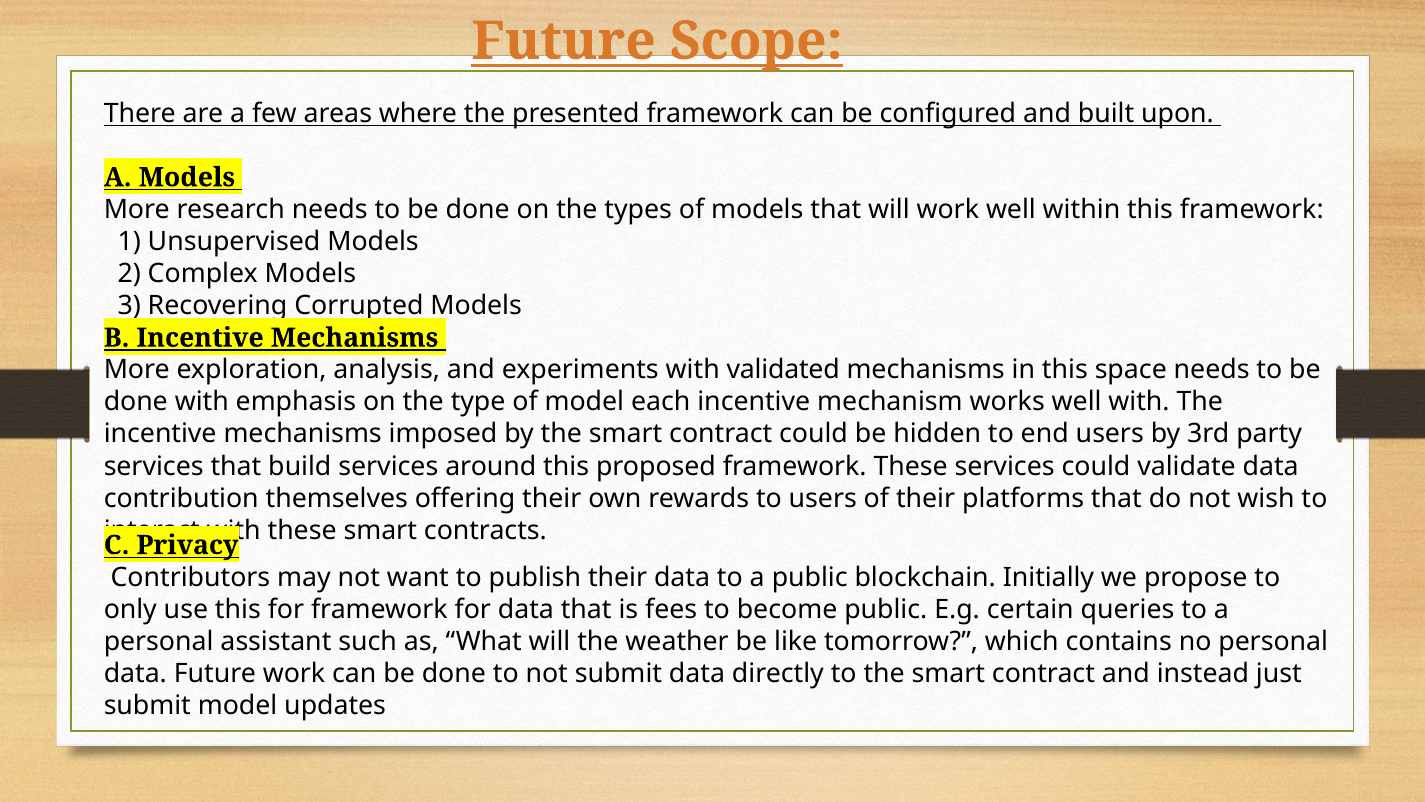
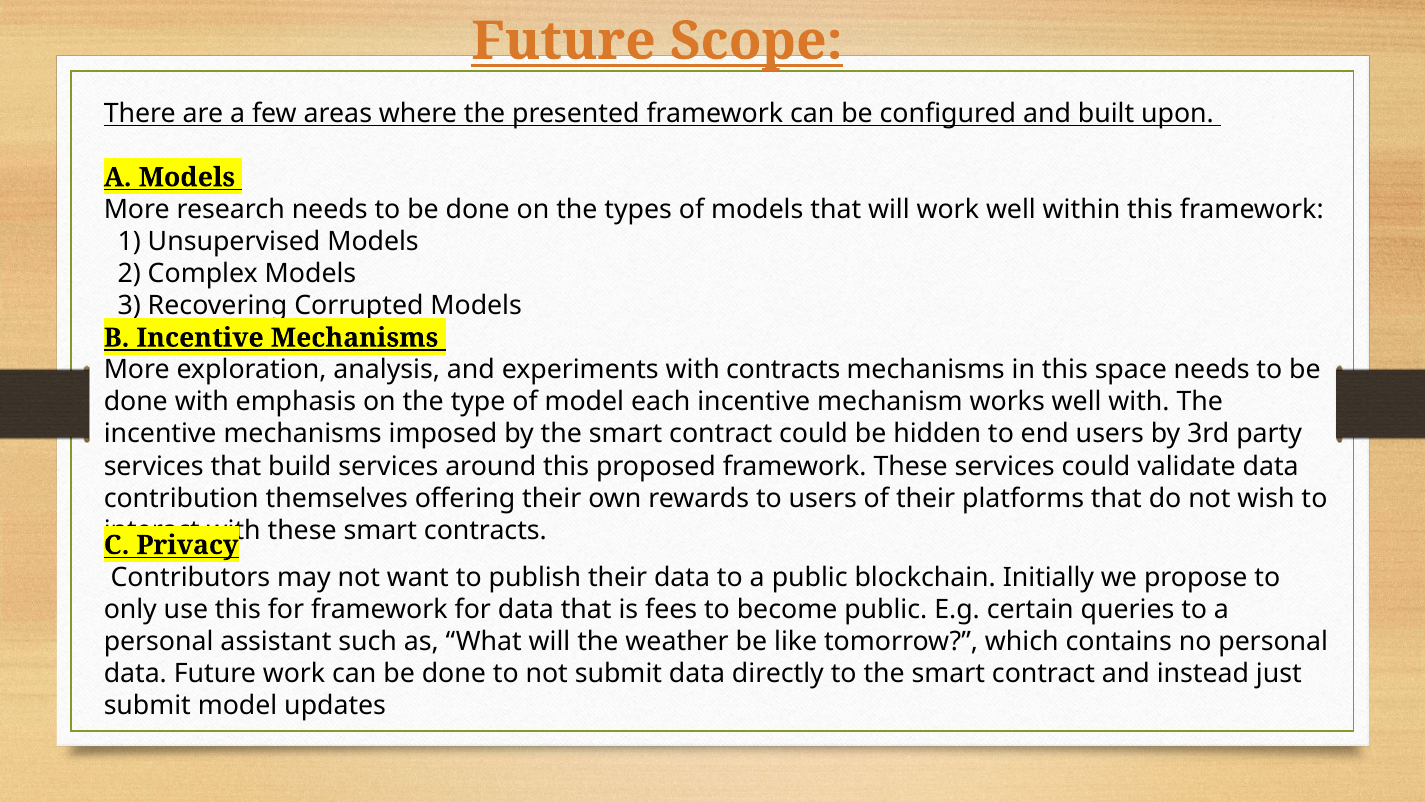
with validated: validated -> contracts
